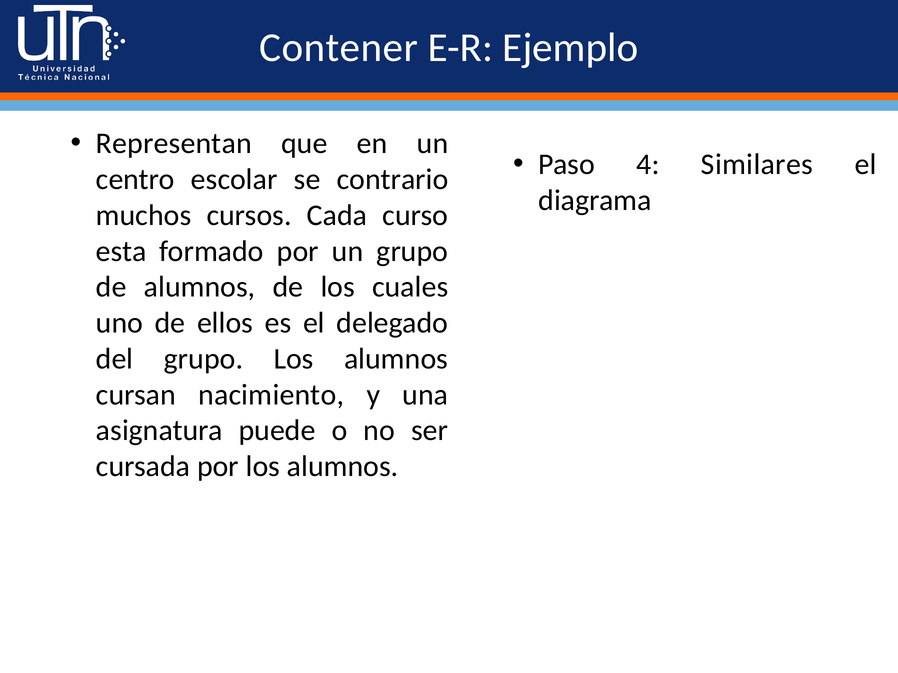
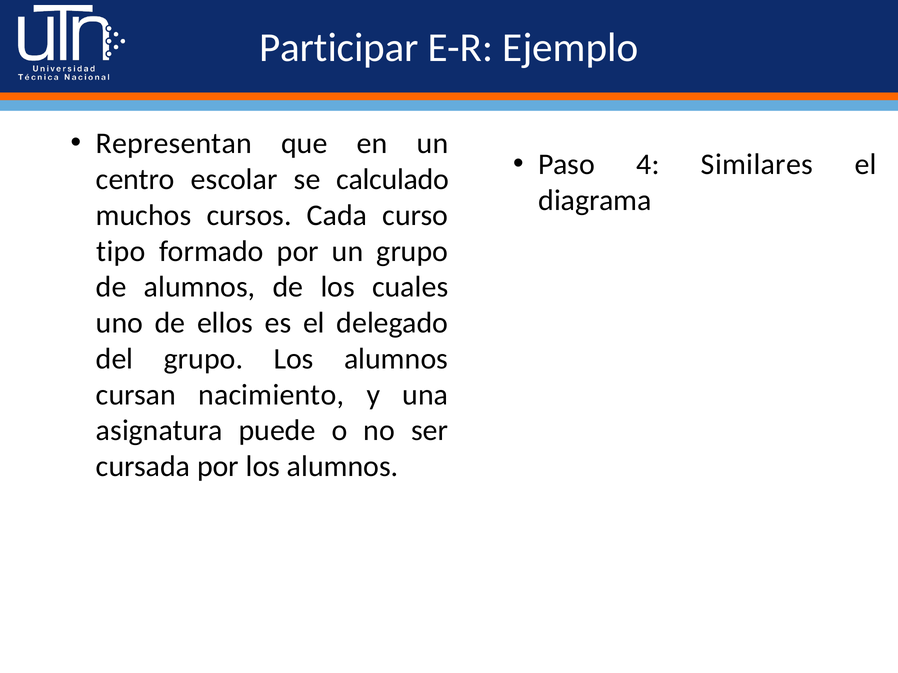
Contener: Contener -> Participar
contrario: contrario -> calculado
esta: esta -> tipo
